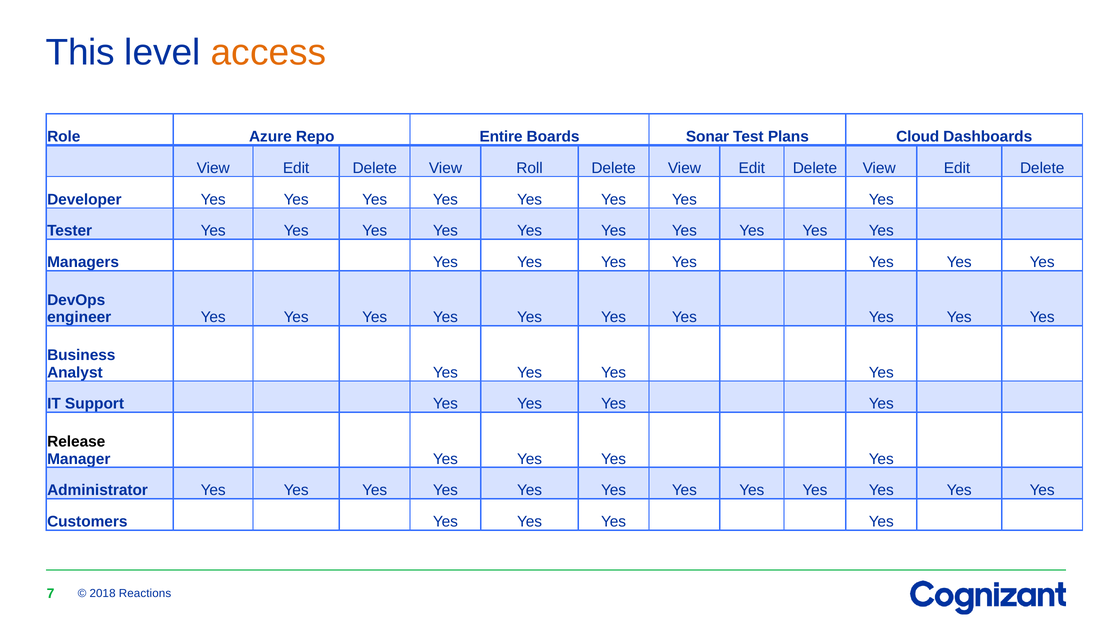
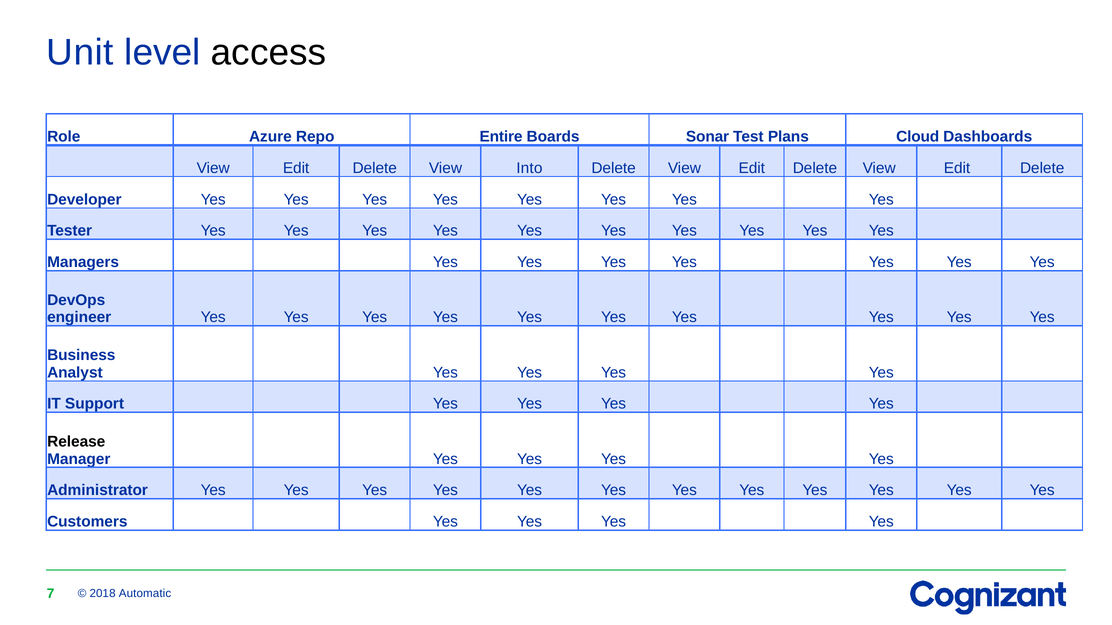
This: This -> Unit
access colour: orange -> black
Roll: Roll -> Into
Reactions: Reactions -> Automatic
